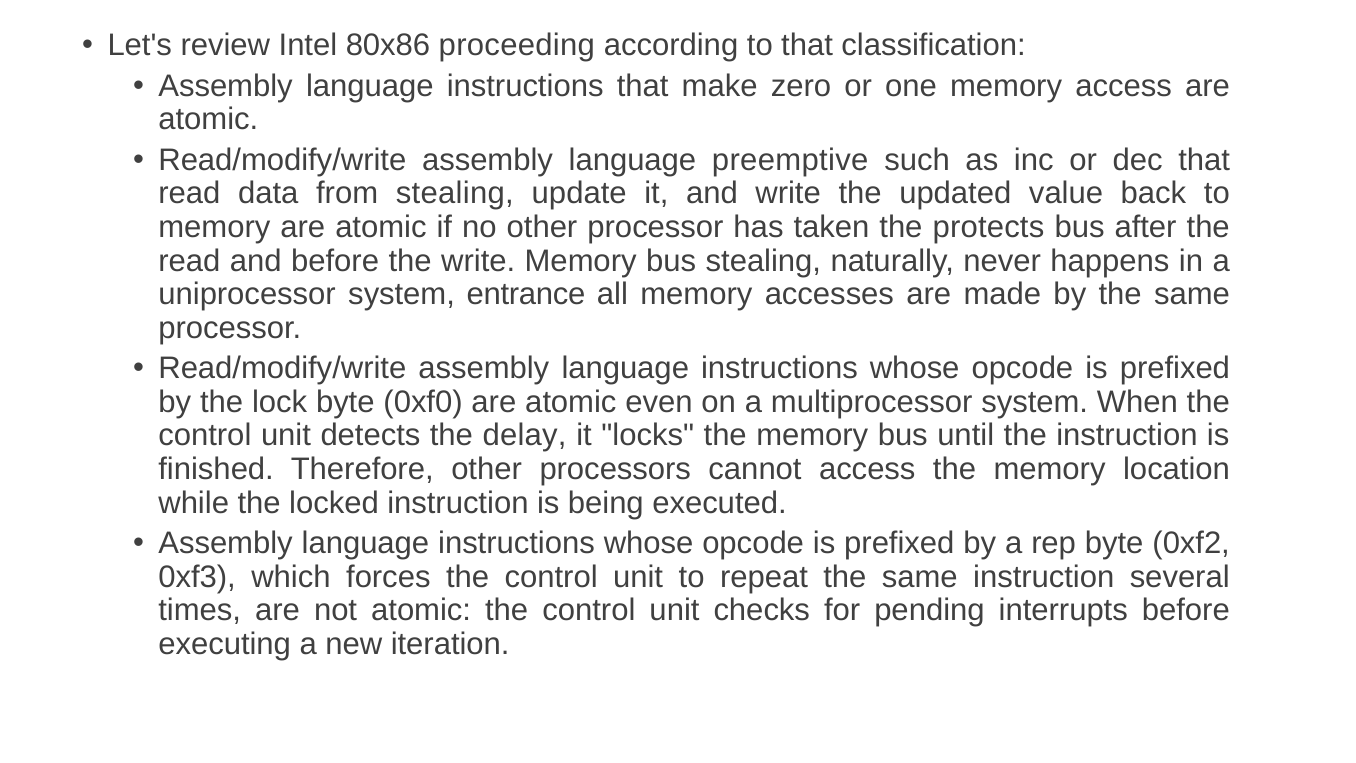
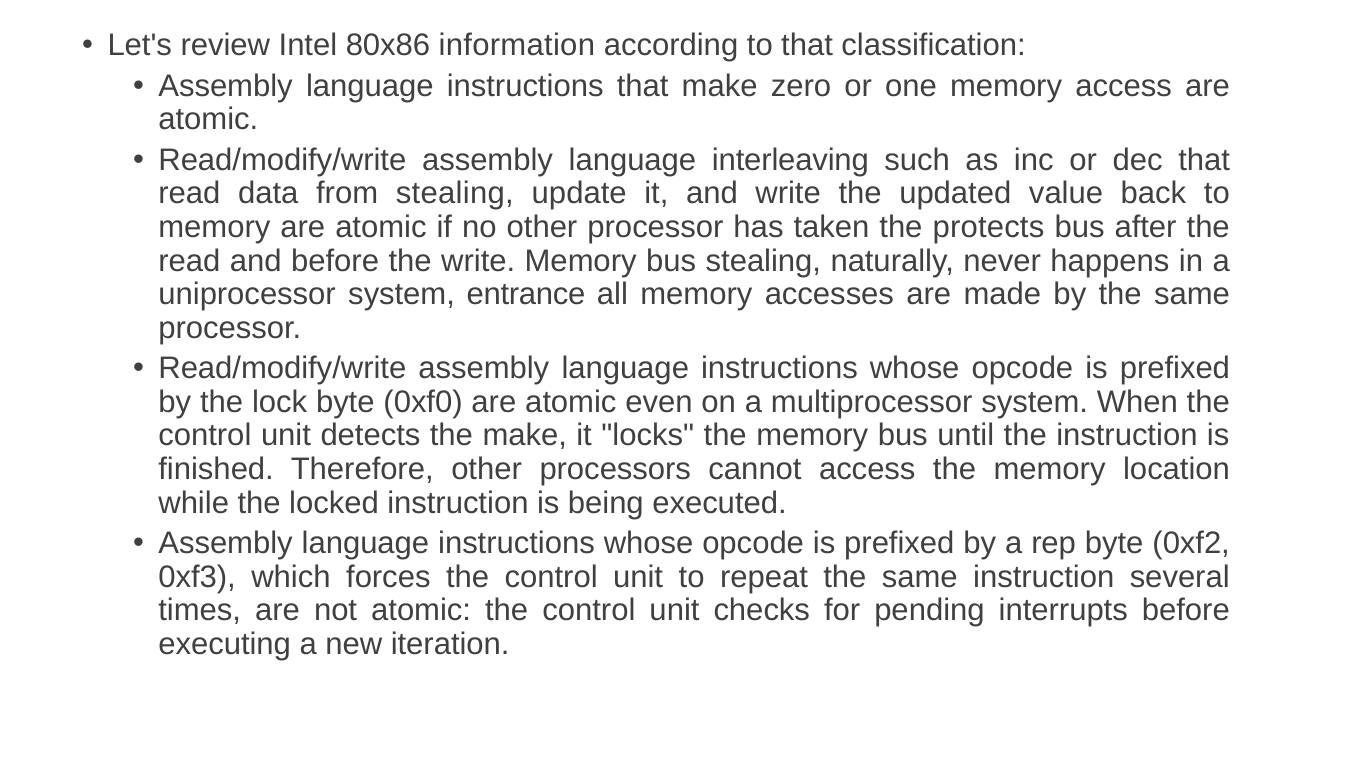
proceeding: proceeding -> information
preemptive: preemptive -> interleaving
the delay: delay -> make
